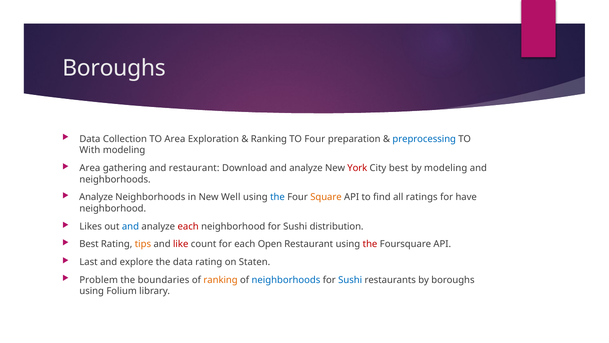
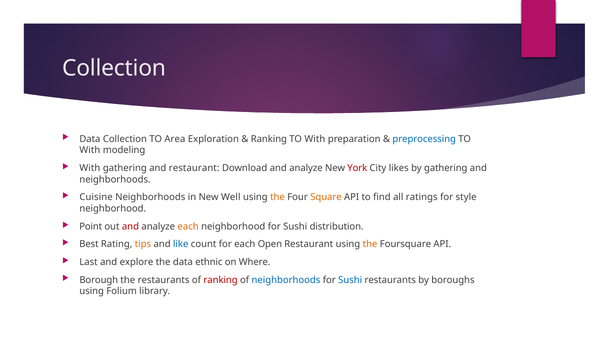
Boroughs at (114, 68): Boroughs -> Collection
Four at (315, 139): Four -> With
Area at (90, 168): Area -> With
City best: best -> likes
by modeling: modeling -> gathering
Analyze at (96, 197): Analyze -> Cuisine
the at (278, 197) colour: blue -> orange
have: have -> style
Likes: Likes -> Point
and at (130, 226) colour: blue -> red
each at (188, 226) colour: red -> orange
like colour: red -> blue
the at (370, 244) colour: red -> orange
data rating: rating -> ethnic
Staten: Staten -> Where
Problem: Problem -> Borough
the boundaries: boundaries -> restaurants
ranking at (221, 280) colour: orange -> red
